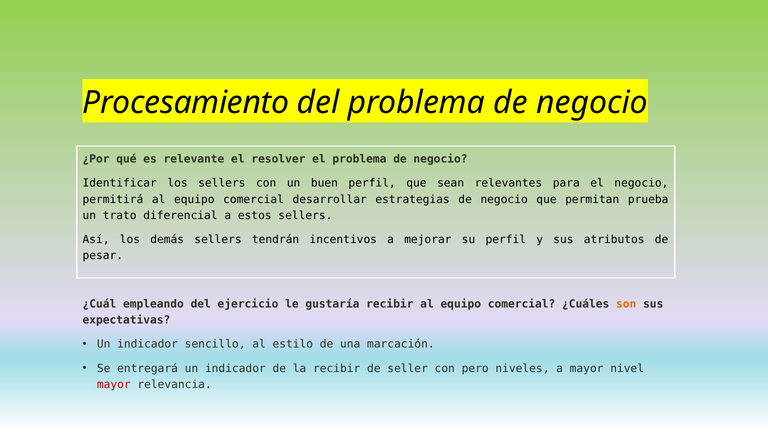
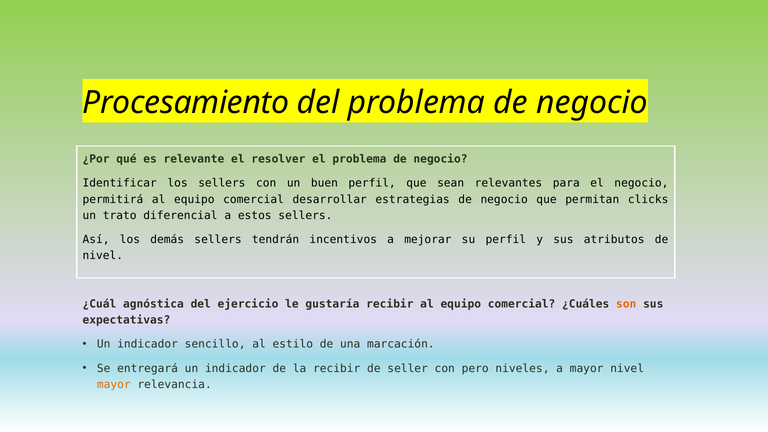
prueba: prueba -> clicks
pesar at (103, 256): pesar -> nivel
empleando: empleando -> agnóstica
mayor at (114, 384) colour: red -> orange
